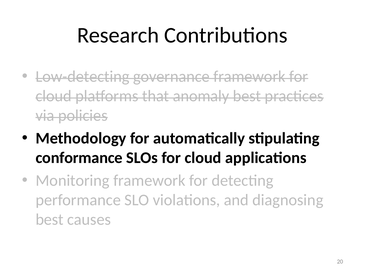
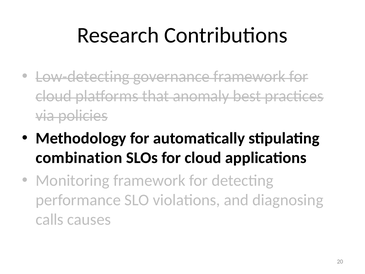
conformance: conformance -> combination
best at (50, 219): best -> calls
